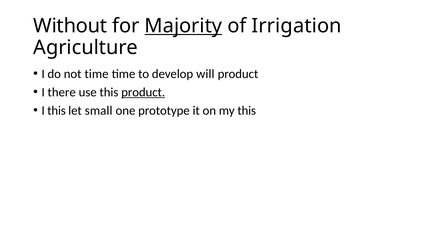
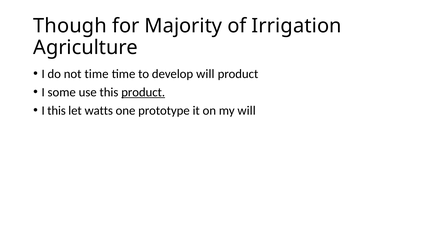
Without: Without -> Though
Majority underline: present -> none
there: there -> some
small: small -> watts
my this: this -> will
